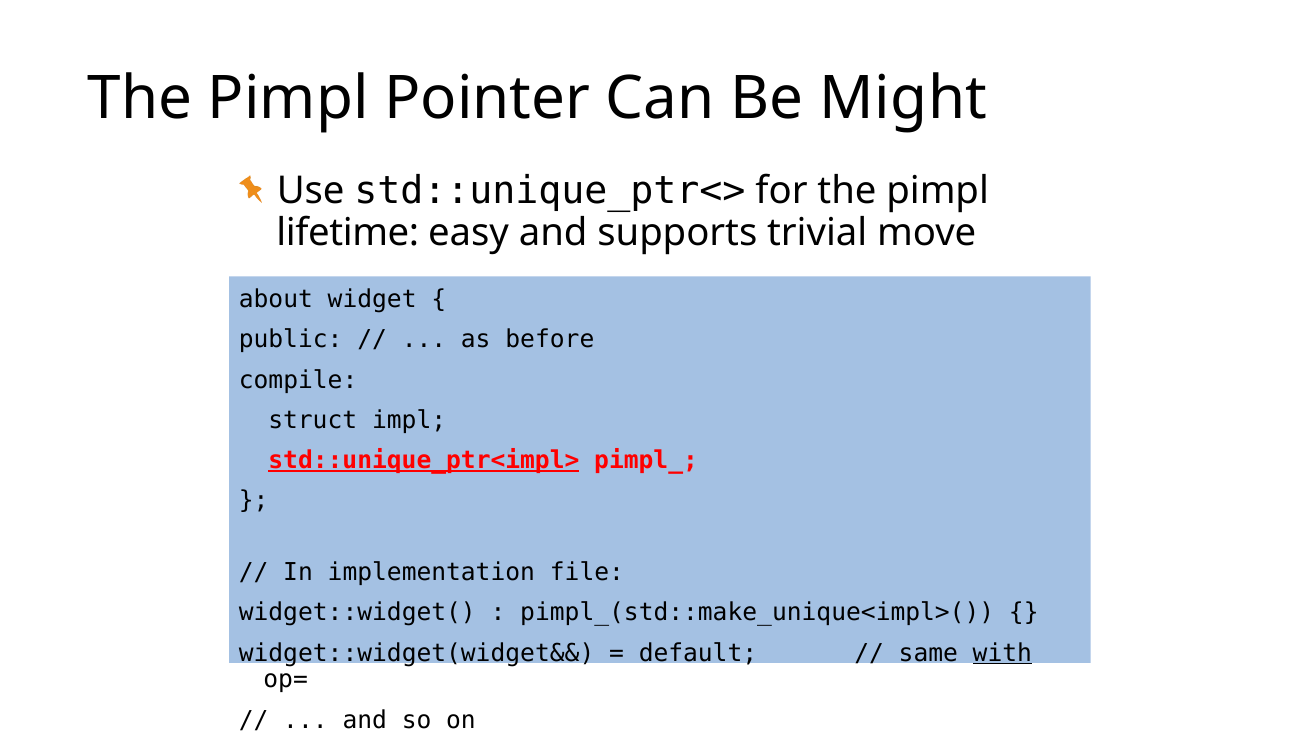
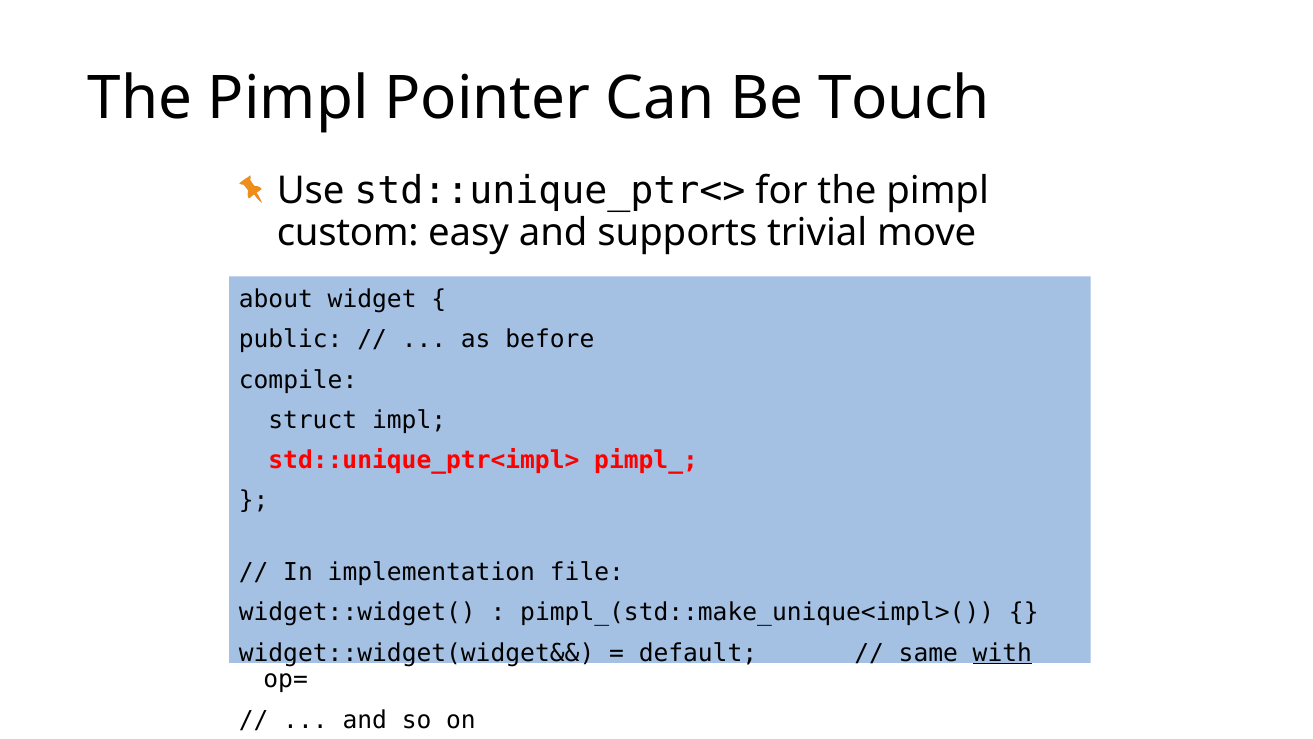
Might: Might -> Touch
lifetime: lifetime -> custom
std::unique_ptr<impl> underline: present -> none
